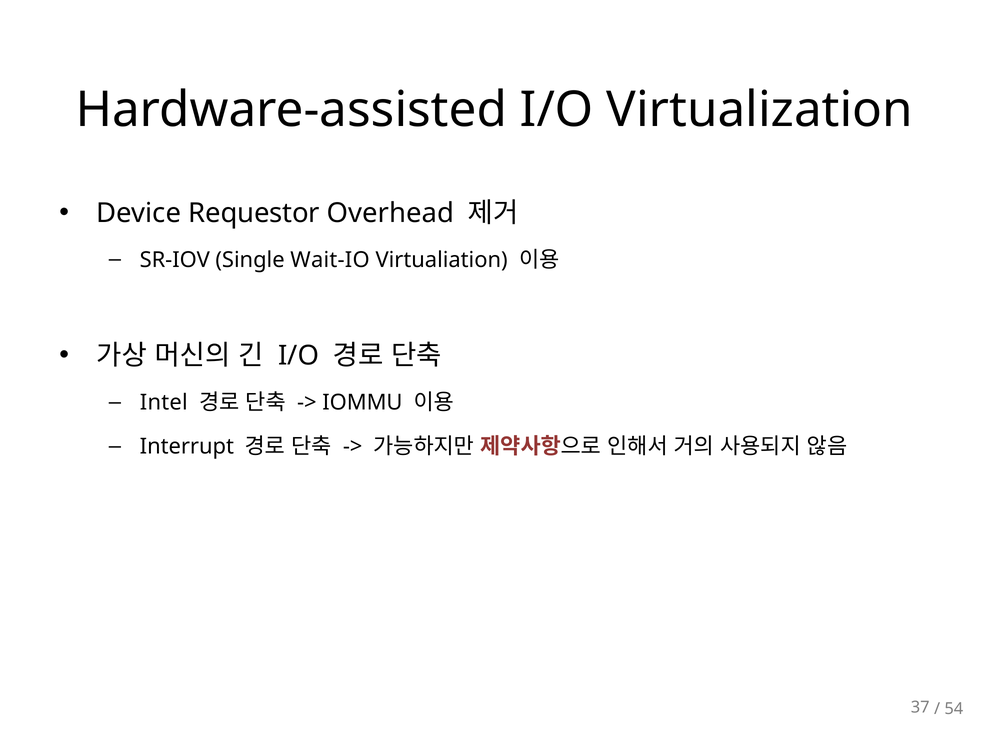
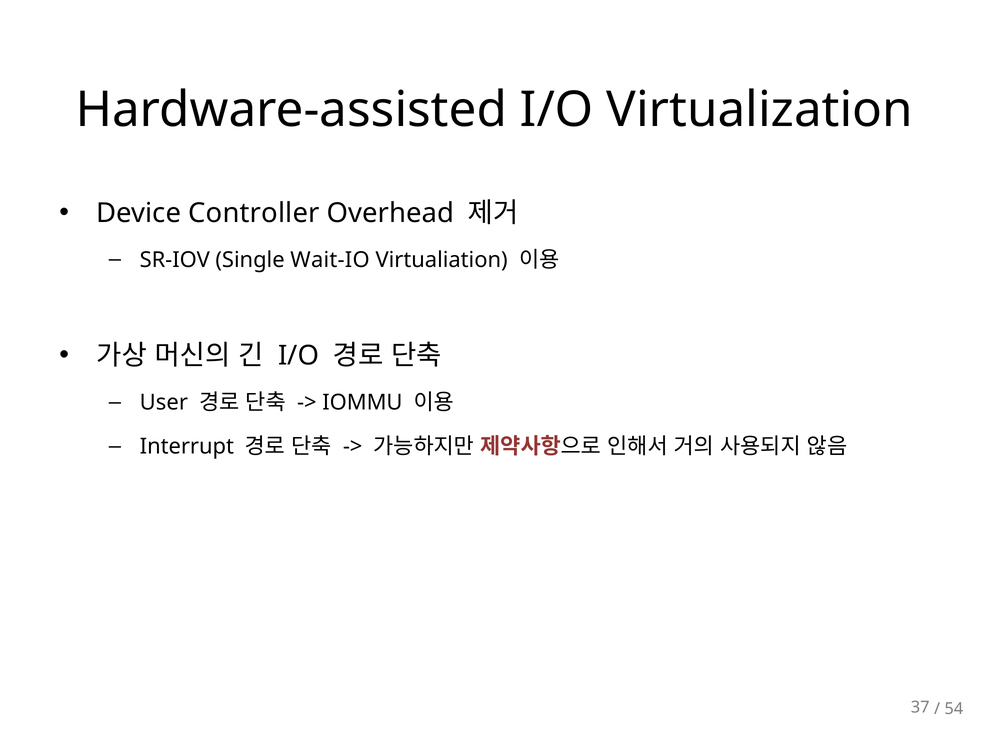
Requestor: Requestor -> Controller
Intel: Intel -> User
